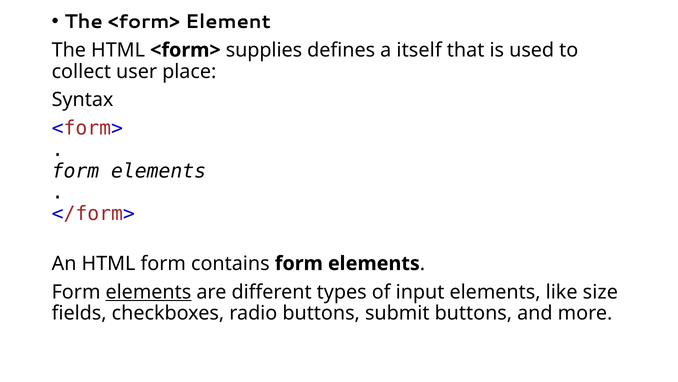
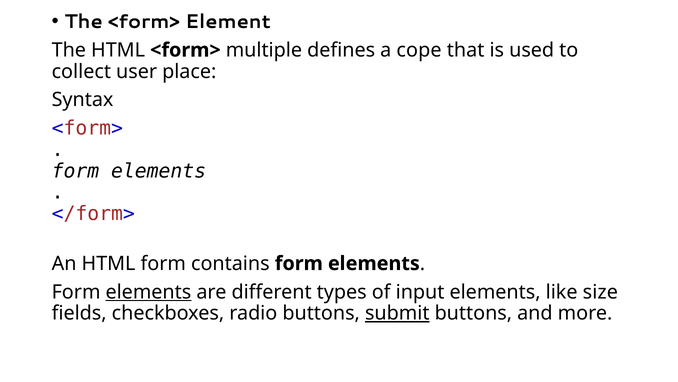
supplies: supplies -> multiple
itself: itself -> cope
submit underline: none -> present
